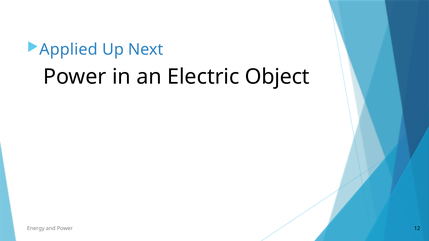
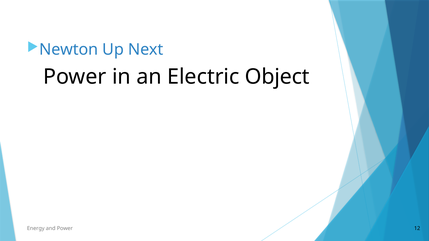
Applied: Applied -> Newton
